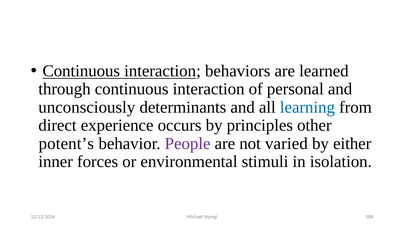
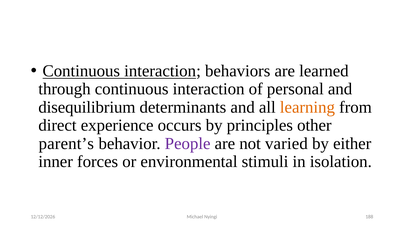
unconsciously: unconsciously -> disequilibrium
learning colour: blue -> orange
potent’s: potent’s -> parent’s
